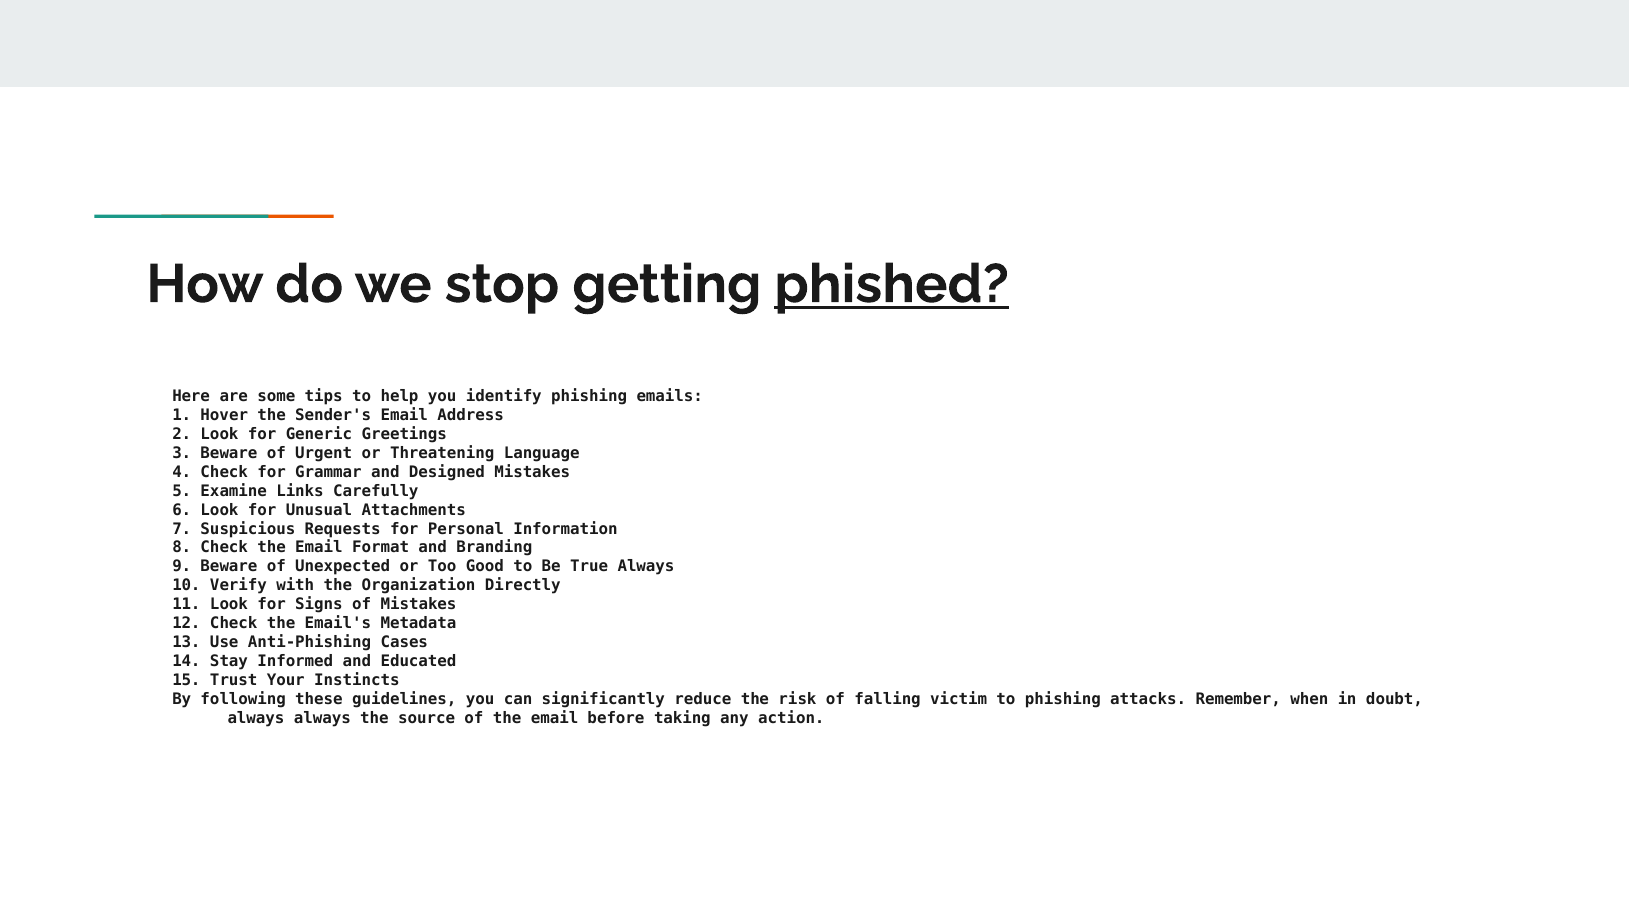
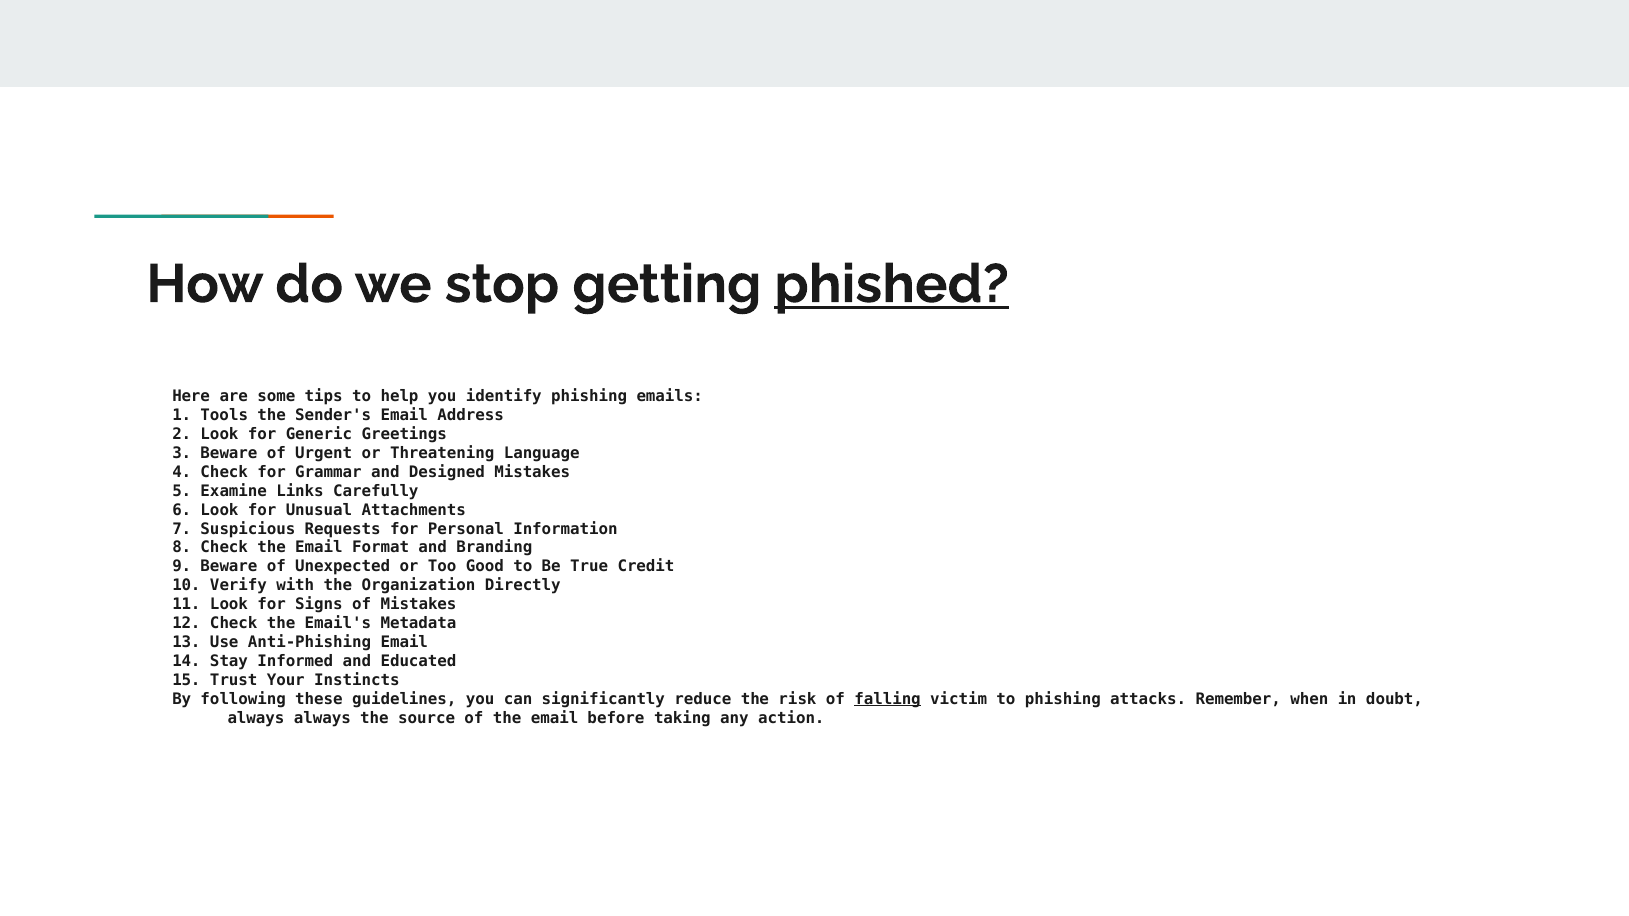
Hover: Hover -> Tools
True Always: Always -> Credit
Anti-Phishing Cases: Cases -> Email
falling underline: none -> present
